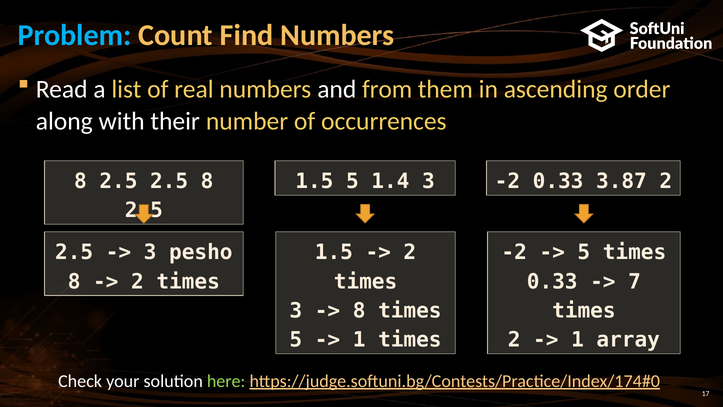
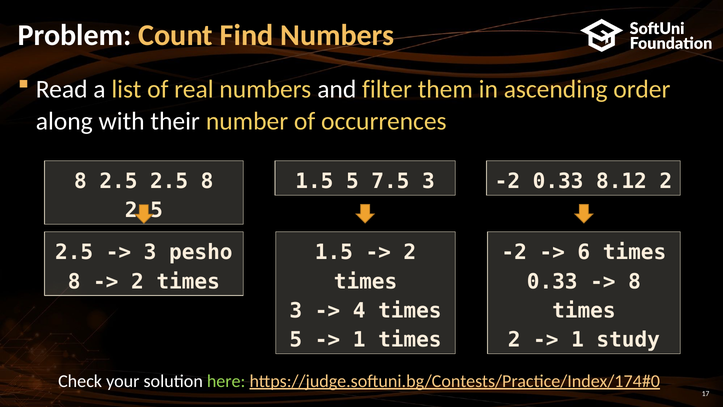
Problem colour: light blue -> white
from: from -> filter
1.4: 1.4 -> 7.5
3.87: 3.87 -> 8.12
5 at (584, 252): 5 -> 6
7 at (635, 281): 7 -> 8
8 at (359, 311): 8 -> 4
array: array -> study
